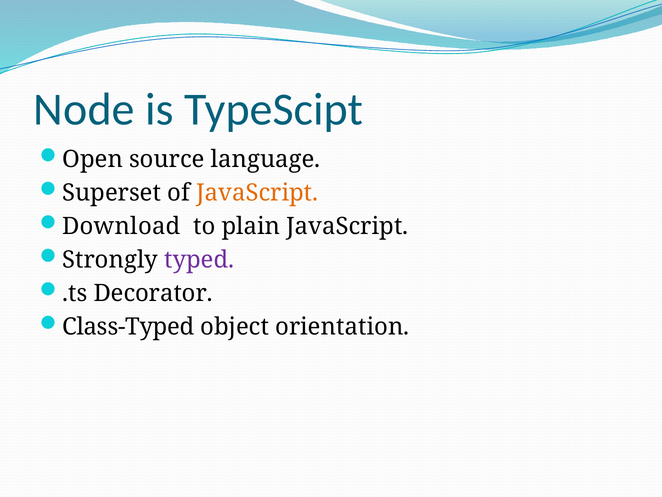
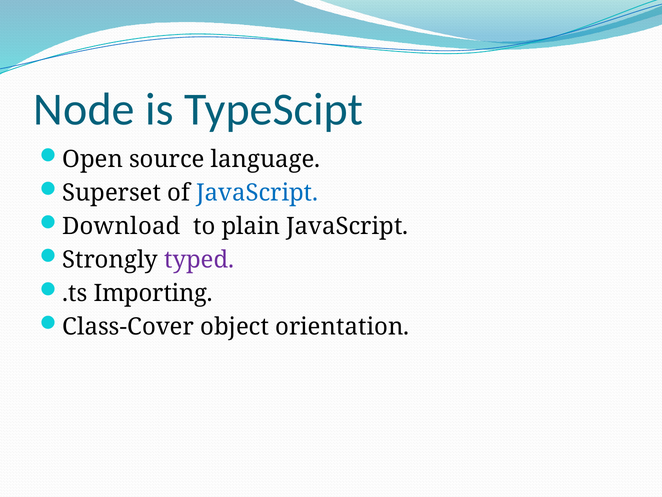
JavaScript at (257, 193) colour: orange -> blue
Decorator: Decorator -> Importing
Class-Typed: Class-Typed -> Class-Cover
